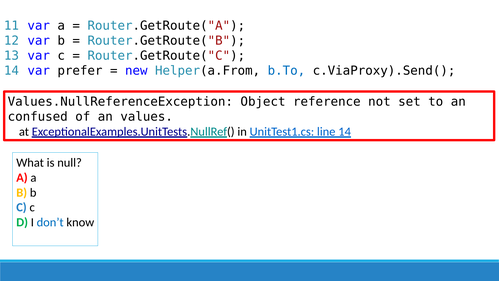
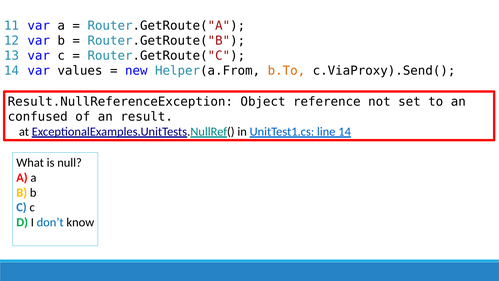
prefer: prefer -> values
b.To colour: blue -> orange
Values.NullReferenceException: Values.NullReferenceException -> Result.NullReferenceException
values: values -> result
